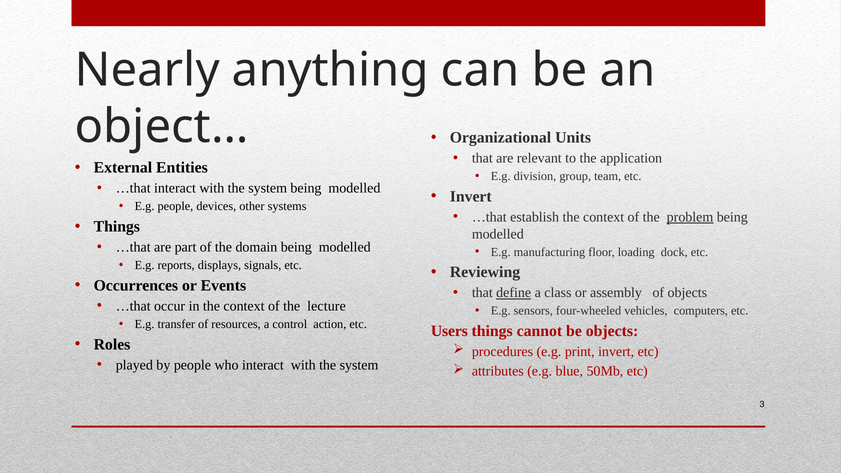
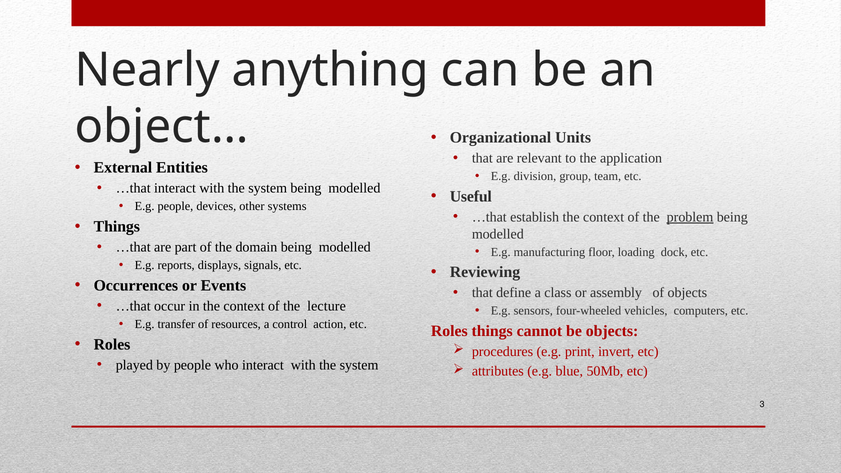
Invert at (471, 197): Invert -> Useful
define underline: present -> none
Users at (449, 331): Users -> Roles
